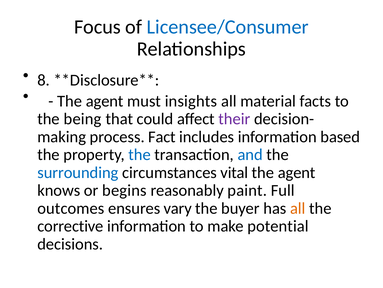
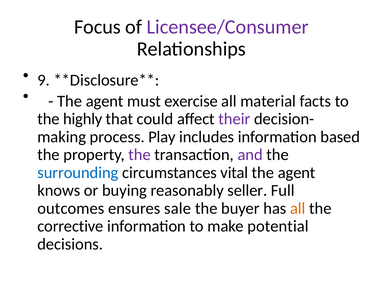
Licensee/Consumer colour: blue -> purple
8: 8 -> 9
insights: insights -> exercise
being: being -> highly
Fact: Fact -> Play
the at (140, 154) colour: blue -> purple
and colour: blue -> purple
begins: begins -> buying
paint: paint -> seller
vary: vary -> sale
